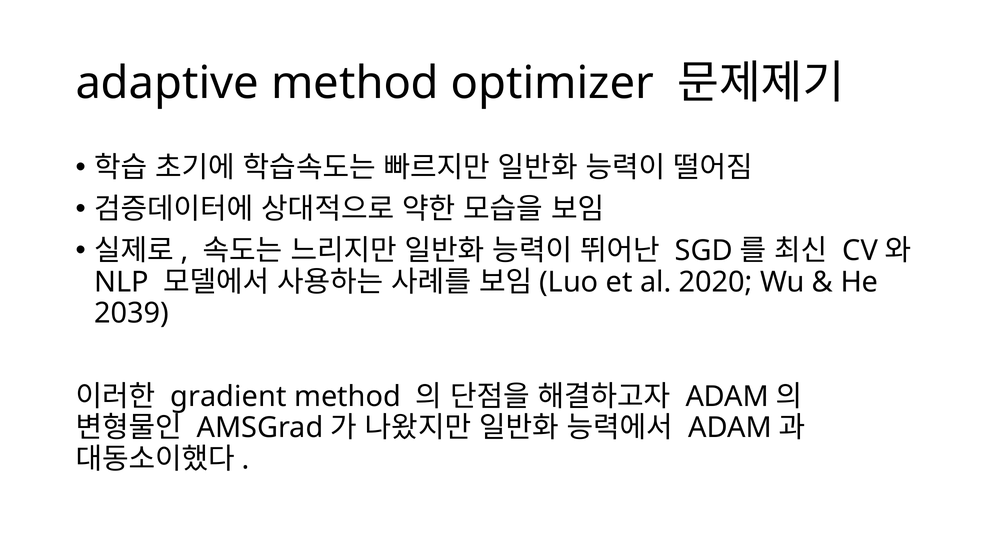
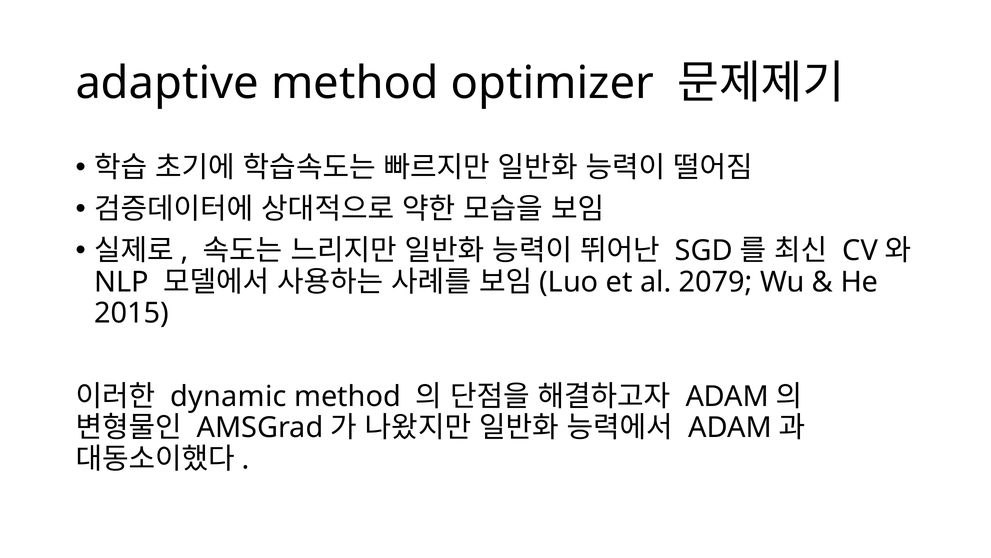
2020: 2020 -> 2079
2039: 2039 -> 2015
gradient: gradient -> dynamic
